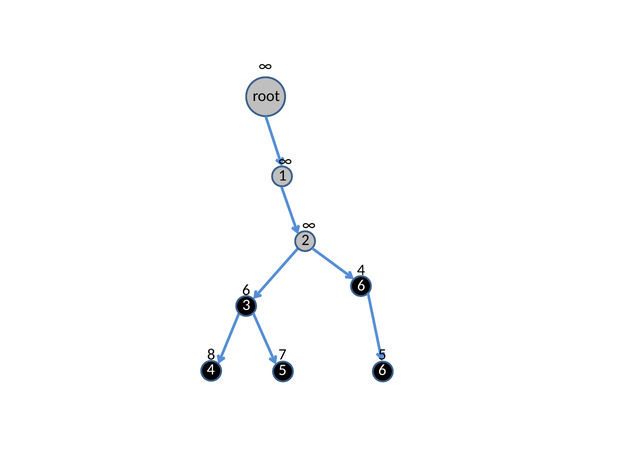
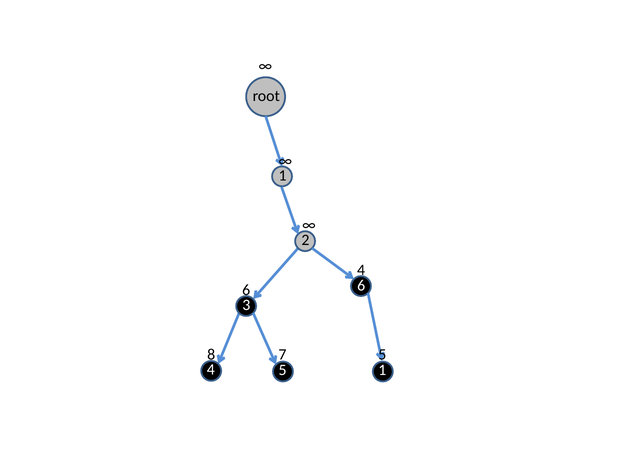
4 6: 6 -> 1
